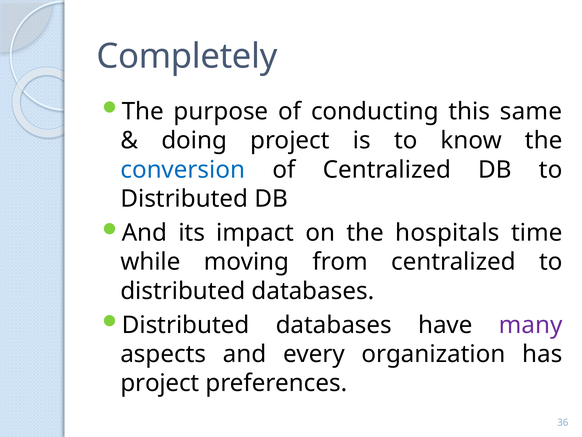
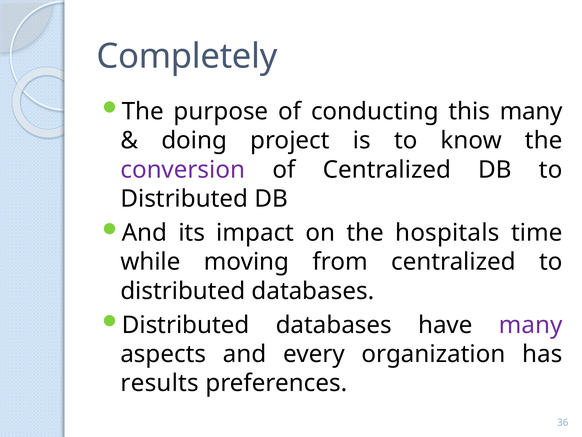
this same: same -> many
conversion colour: blue -> purple
project at (160, 383): project -> results
